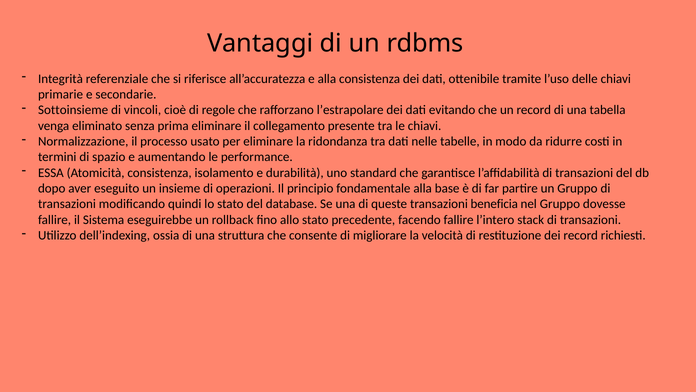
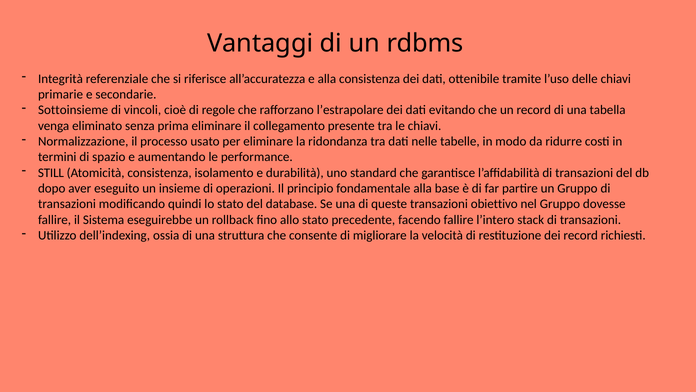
ESSA: ESSA -> STILL
beneficia: beneficia -> obiettivo
